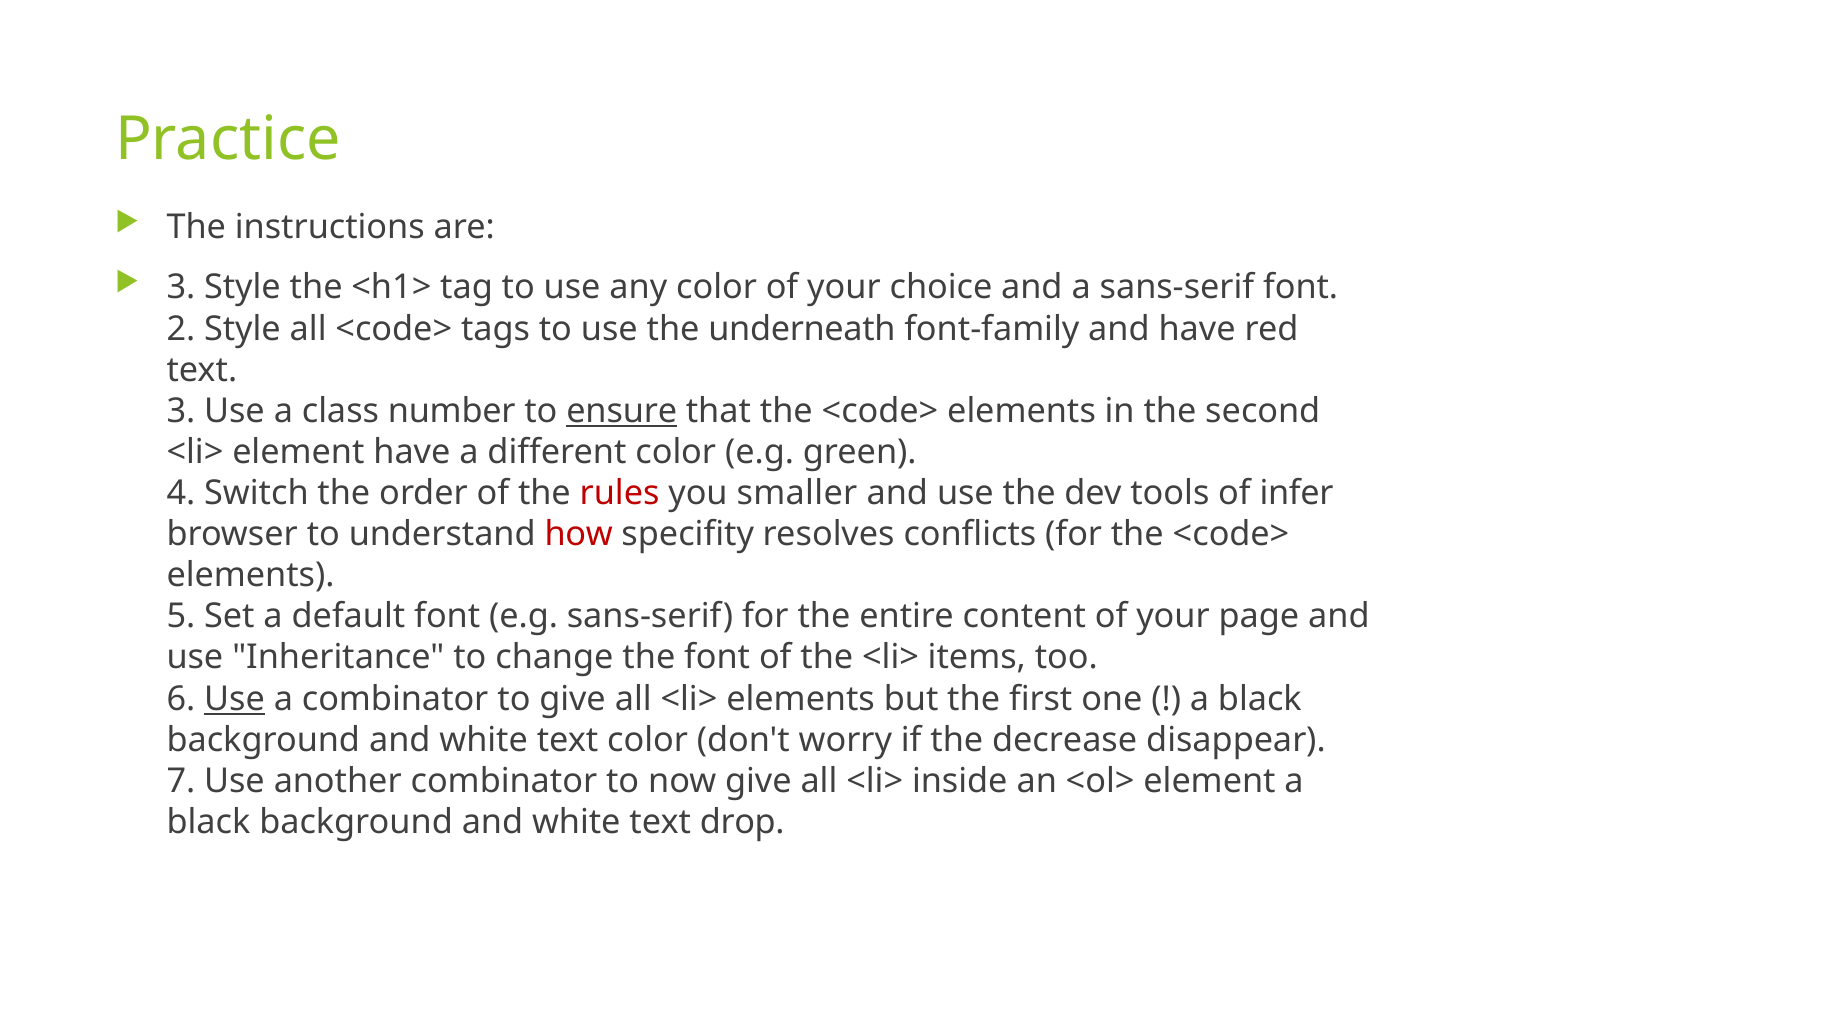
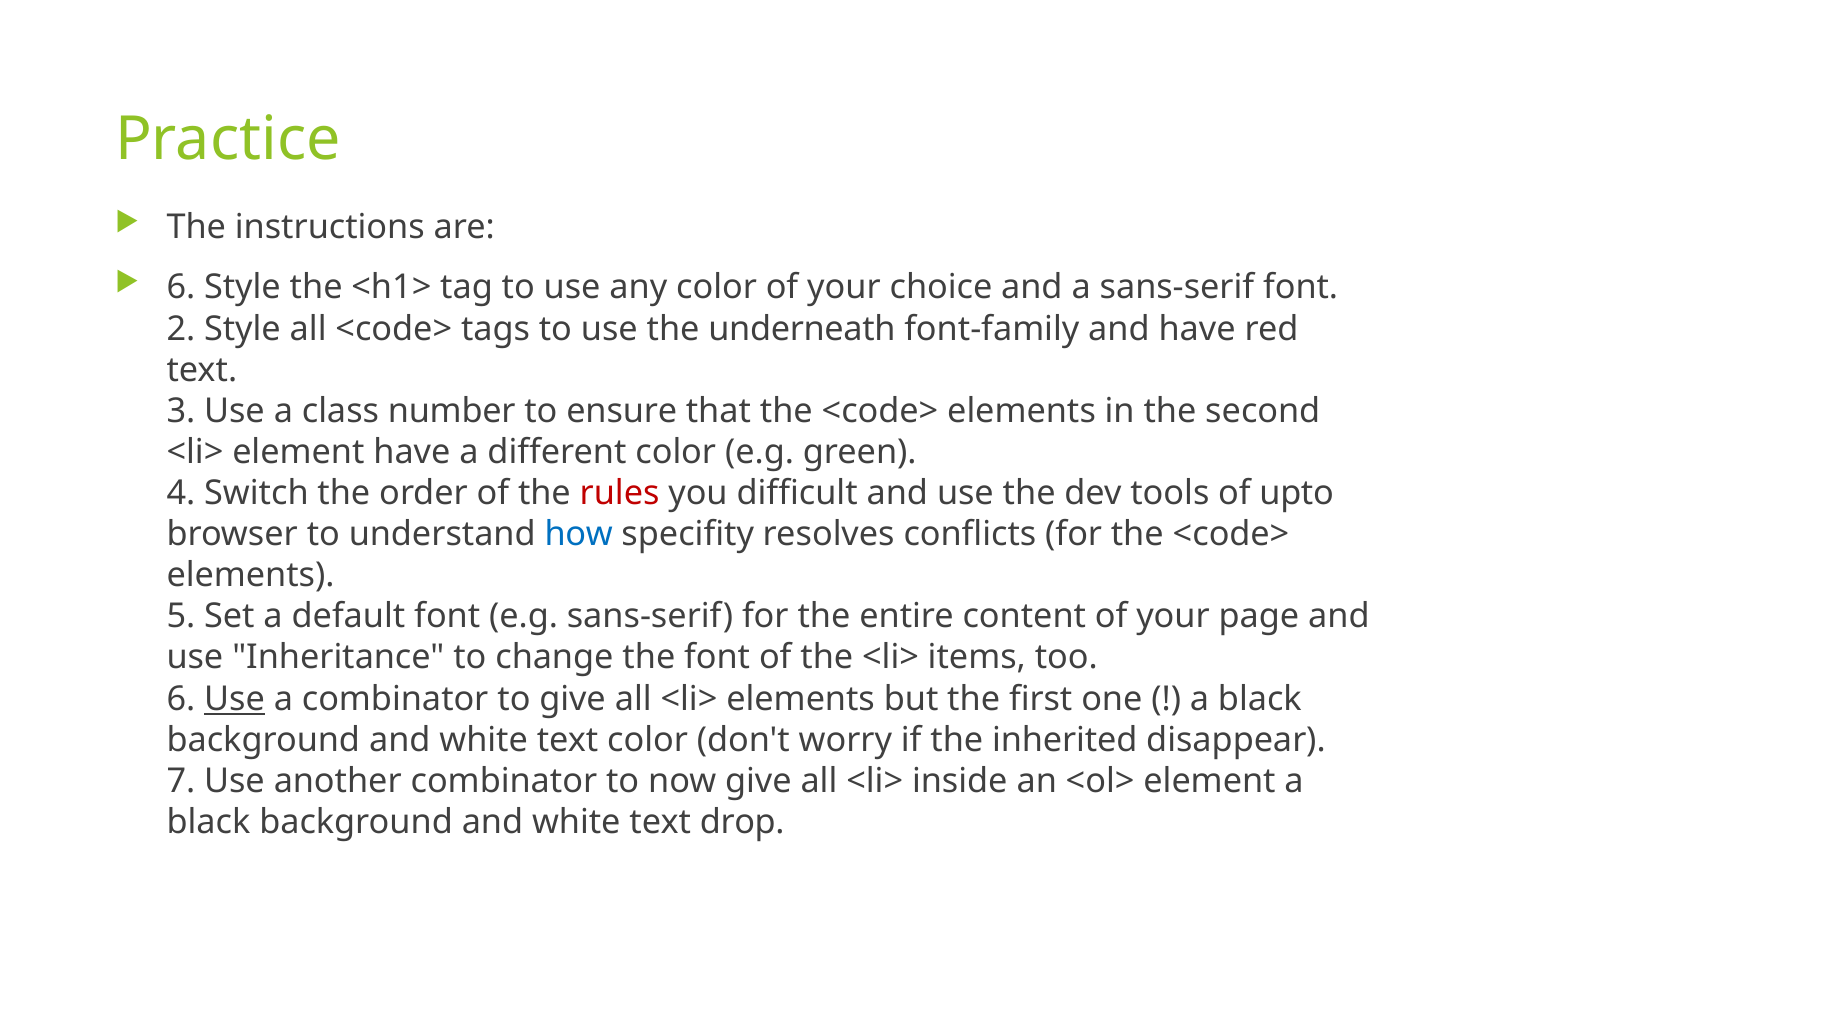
3 at (181, 288): 3 -> 6
ensure underline: present -> none
smaller: smaller -> difficult
infer: infer -> upto
how colour: red -> blue
decrease: decrease -> inherited
